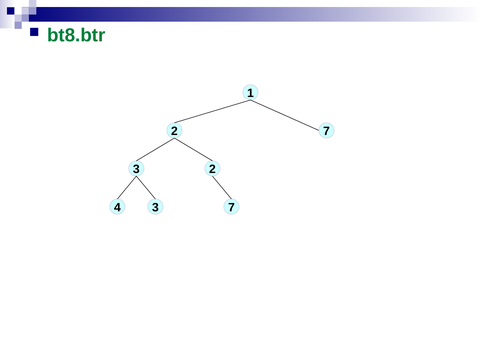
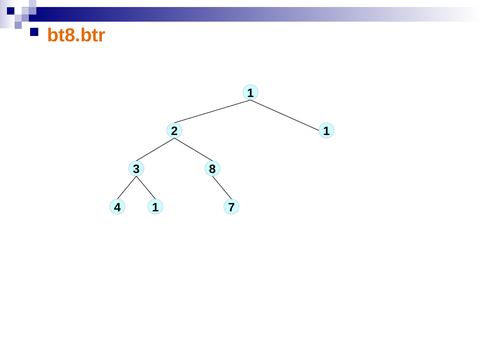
bt8.btr colour: green -> orange
2 7: 7 -> 1
3 2: 2 -> 8
4 3: 3 -> 1
